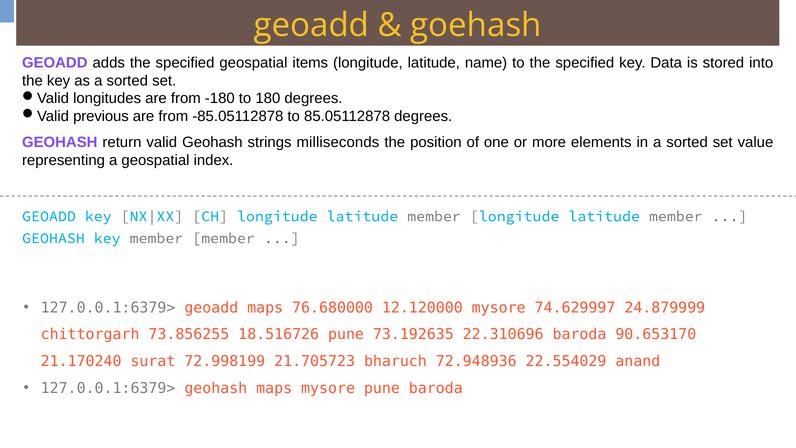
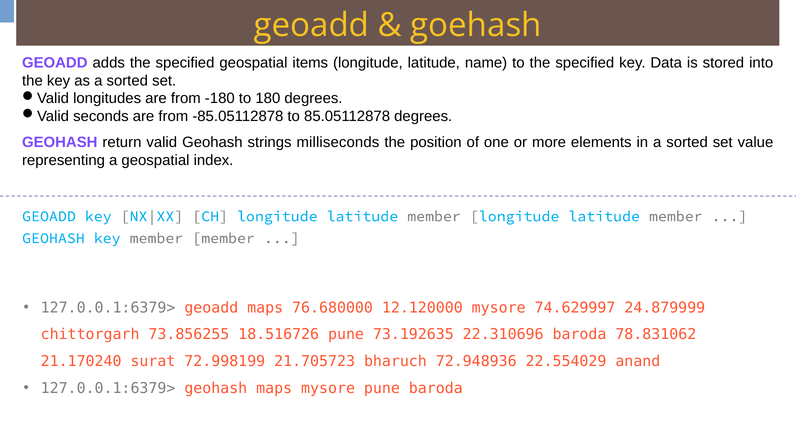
previous: previous -> seconds
90.653170: 90.653170 -> 78.831062
